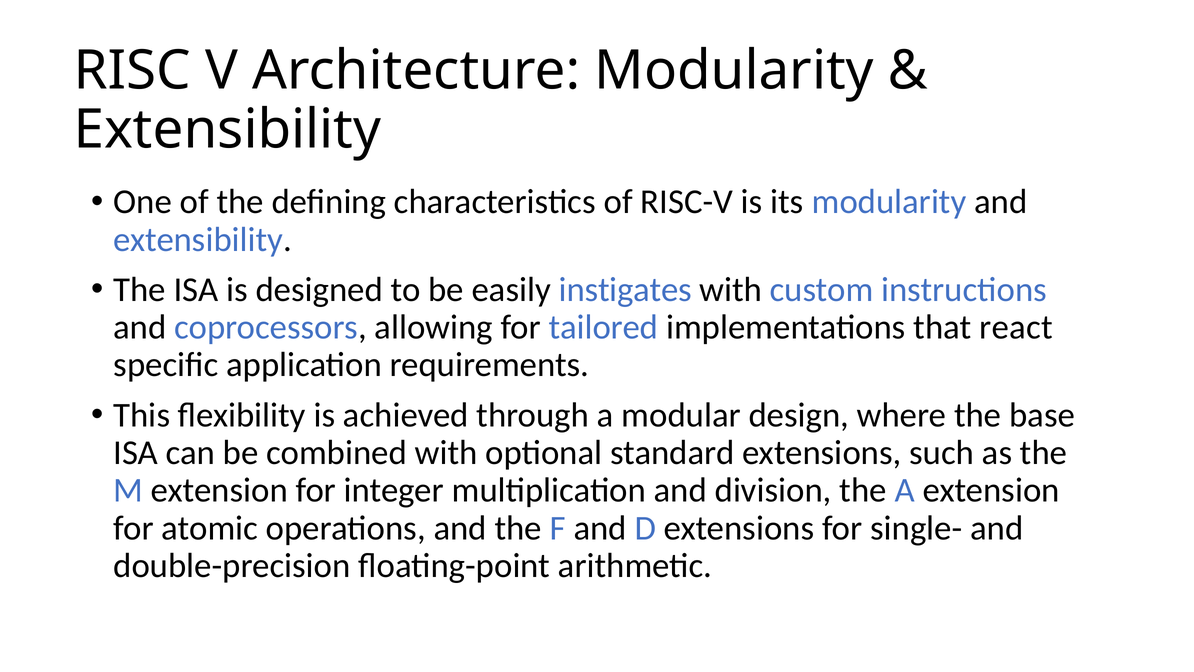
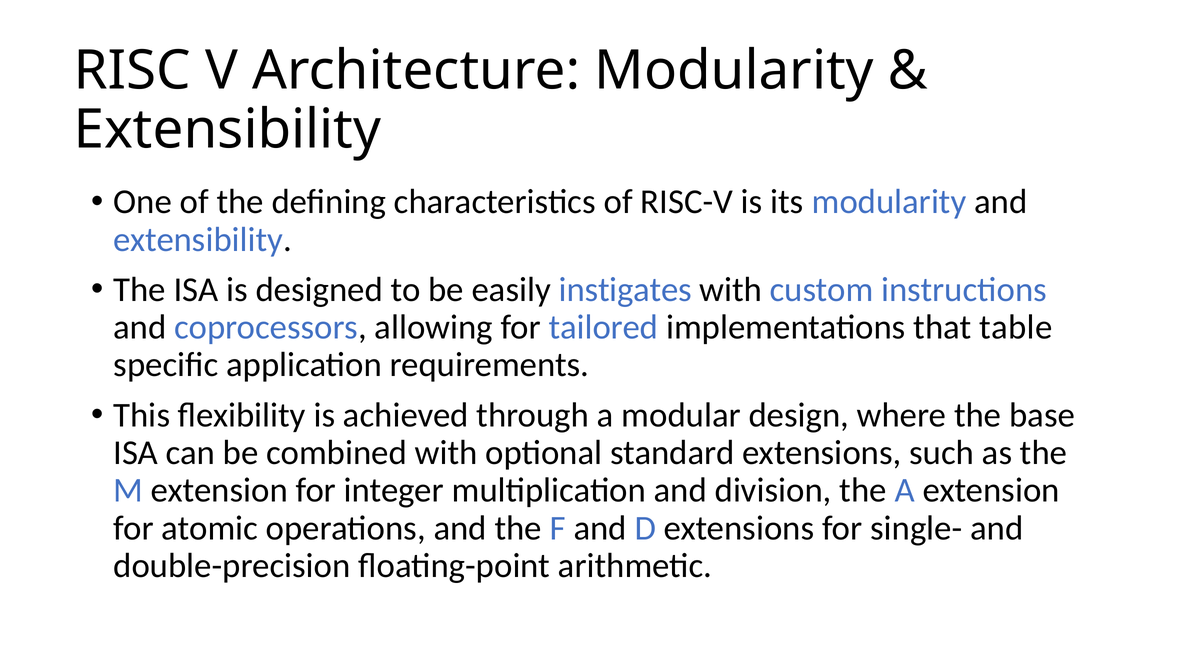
react: react -> table
